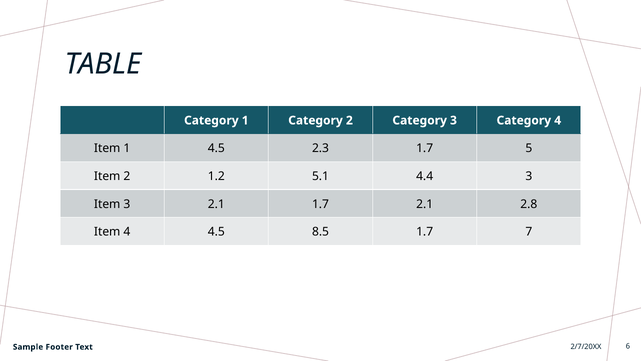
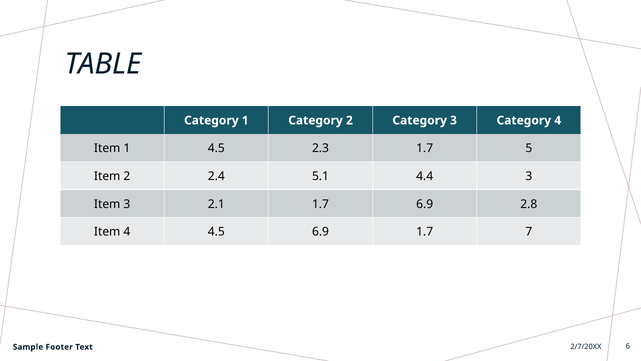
1.2: 1.2 -> 2.4
1.7 2.1: 2.1 -> 6.9
4.5 8.5: 8.5 -> 6.9
